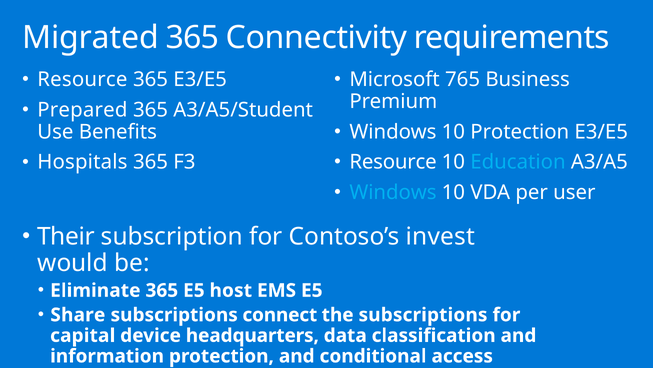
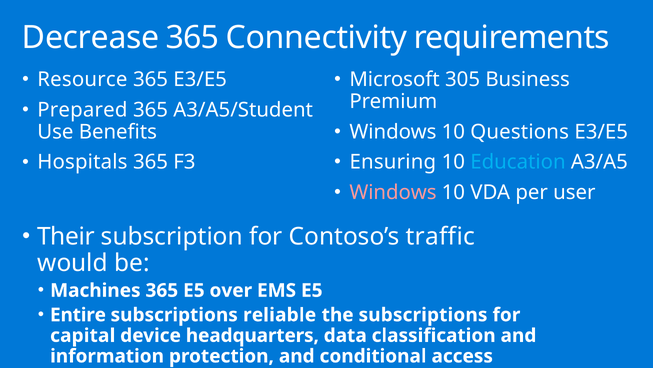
Migrated: Migrated -> Decrease
765: 765 -> 305
10 Protection: Protection -> Questions
Resource at (393, 162): Resource -> Ensuring
Windows at (393, 192) colour: light blue -> pink
invest: invest -> traffic
Eliminate: Eliminate -> Machines
host: host -> over
Share: Share -> Entire
connect: connect -> reliable
